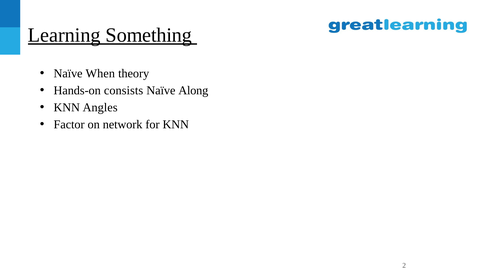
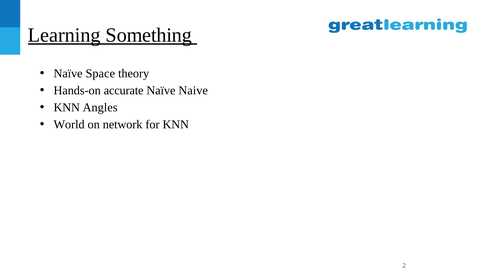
When: When -> Space
consists: consists -> accurate
Along: Along -> Naive
Factor: Factor -> World
